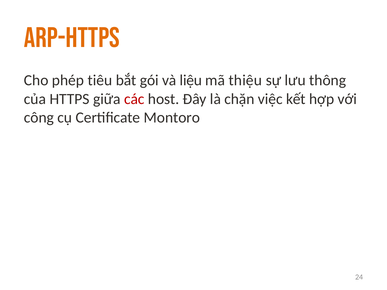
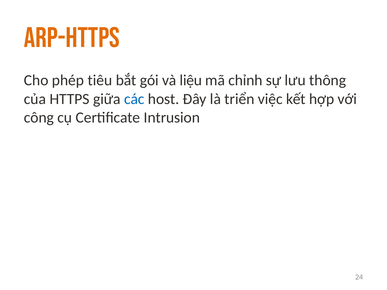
thiệu: thiệu -> chỉnh
các colour: red -> blue
chặn: chặn -> triển
Montoro: Montoro -> Intrusion
